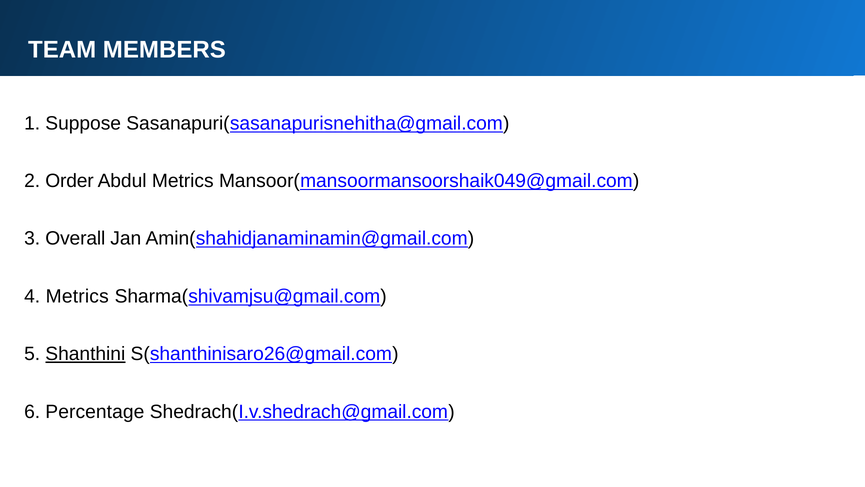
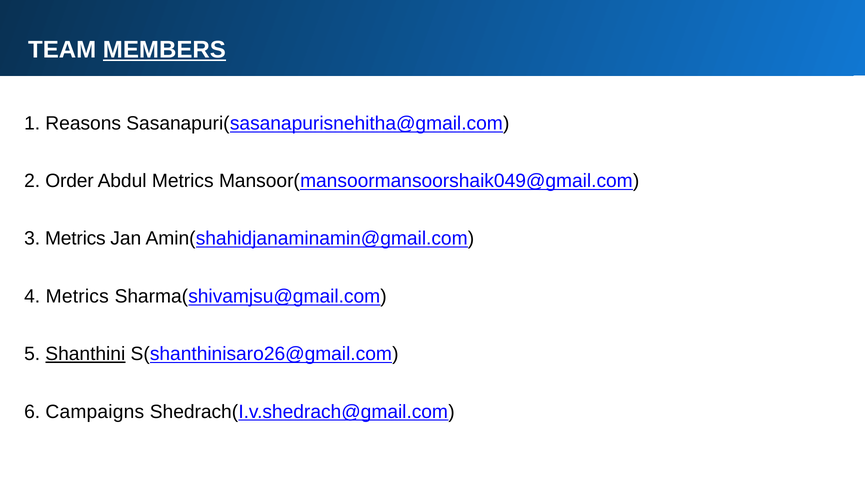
MEMBERS underline: none -> present
Suppose: Suppose -> Reasons
3 Overall: Overall -> Metrics
Percentage: Percentage -> Campaigns
